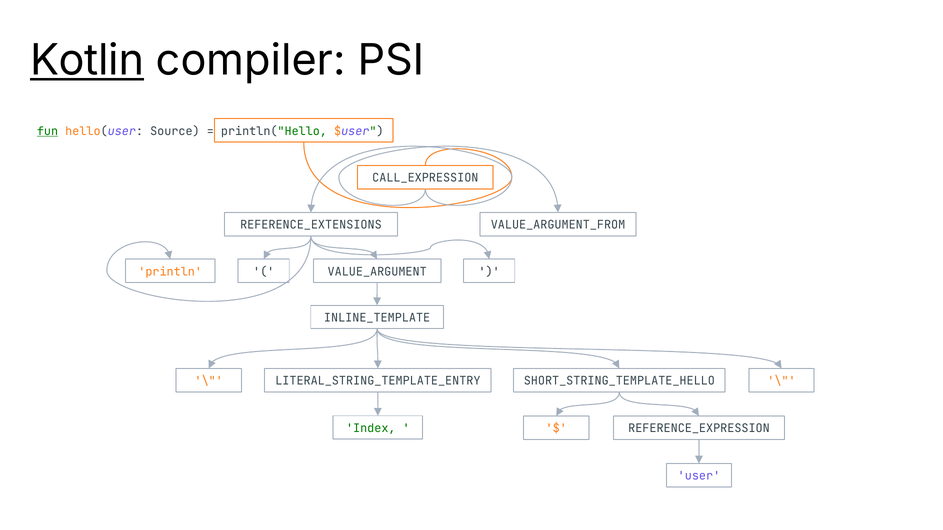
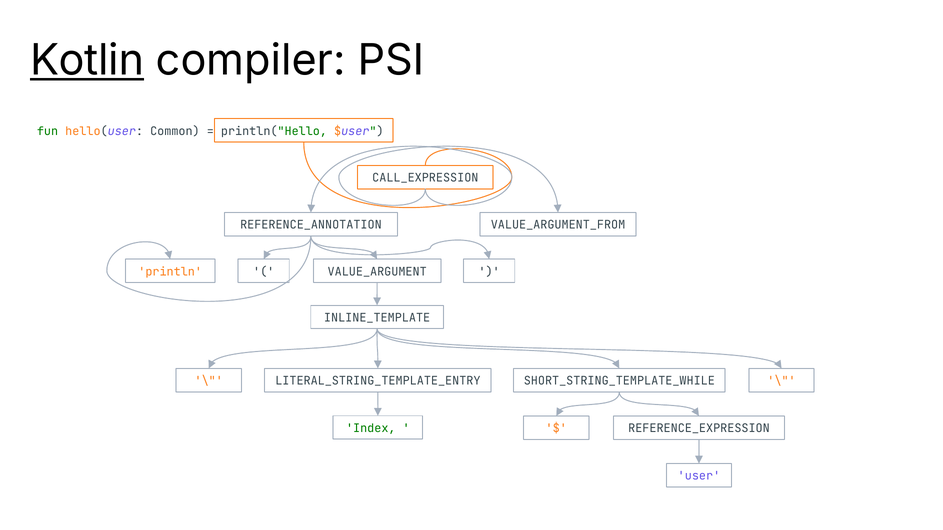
fun underline: present -> none
Source: Source -> Common
REFERENCE_EXTENSIONS: REFERENCE_EXTENSIONS -> REFERENCE_ANNOTATION
SHORT_STRING_TEMPLATE_HELLO: SHORT_STRING_TEMPLATE_HELLO -> SHORT_STRING_TEMPLATE_WHILE
